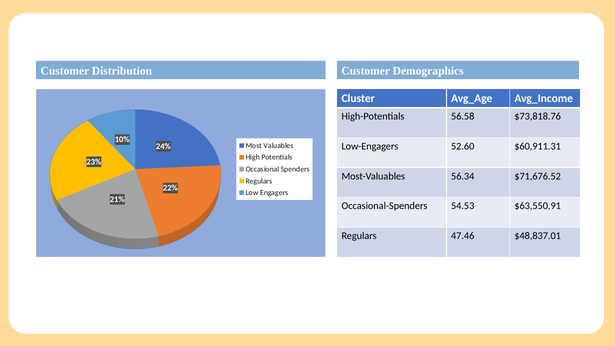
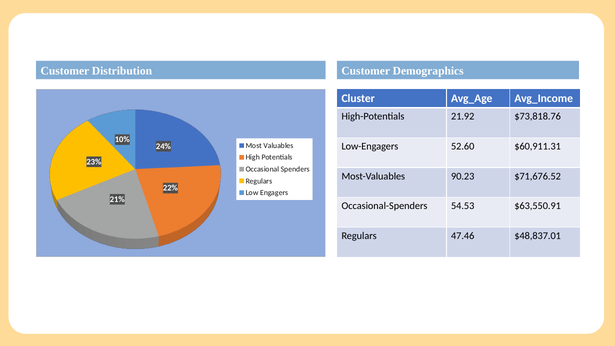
56.58: 56.58 -> 21.92
56.34: 56.34 -> 90.23
